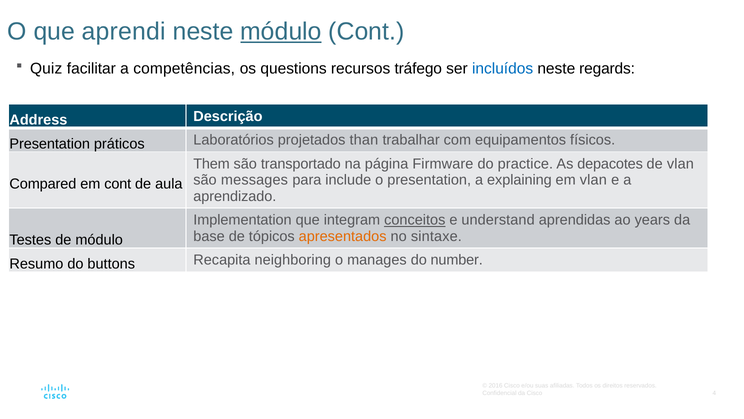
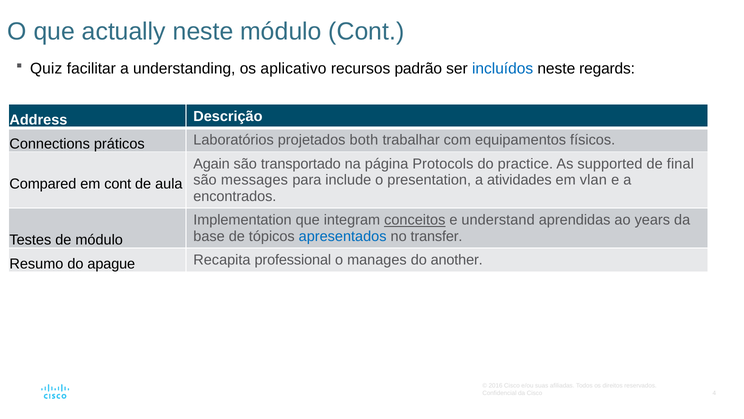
aprendi: aprendi -> actually
módulo at (281, 31) underline: present -> none
competências: competências -> understanding
questions: questions -> aplicativo
tráfego: tráfego -> padrão
Presentation at (50, 144): Presentation -> Connections
than: than -> both
Them: Them -> Again
Firmware: Firmware -> Protocols
depacotes: depacotes -> supported
de vlan: vlan -> final
explaining: explaining -> atividades
aprendizado: aprendizado -> encontrados
apresentados colour: orange -> blue
sintaxe: sintaxe -> transfer
buttons: buttons -> apague
neighboring: neighboring -> professional
number: number -> another
